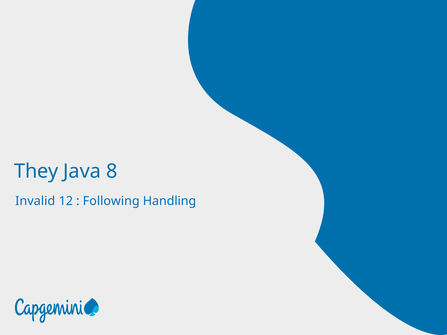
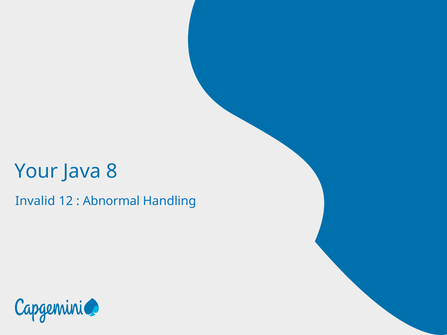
They: They -> Your
Following: Following -> Abnormal
